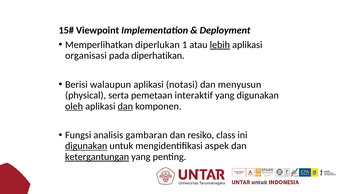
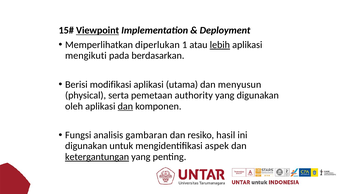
Viewpoint underline: none -> present
organisasi: organisasi -> mengikuti
diperhatikan: diperhatikan -> berdasarkan
walaupun: walaupun -> modifikasi
notasi: notasi -> utama
interaktif: interaktif -> authority
oleh underline: present -> none
class: class -> hasil
digunakan at (86, 146) underline: present -> none
